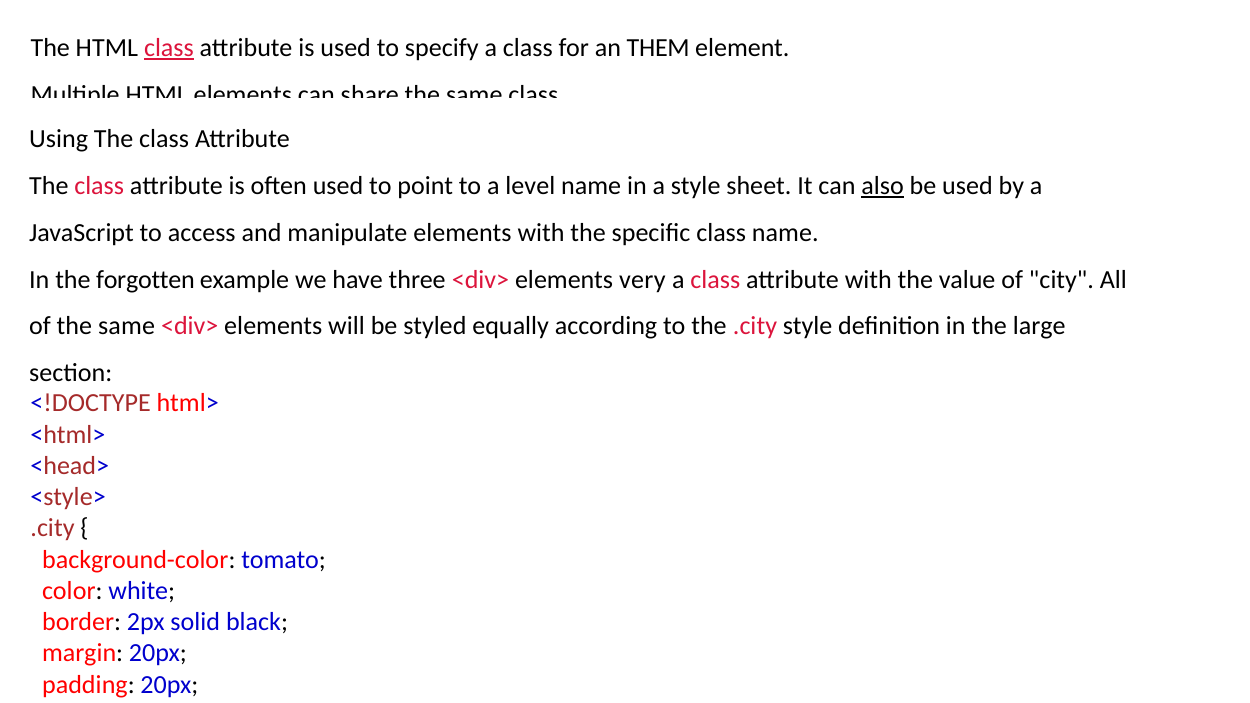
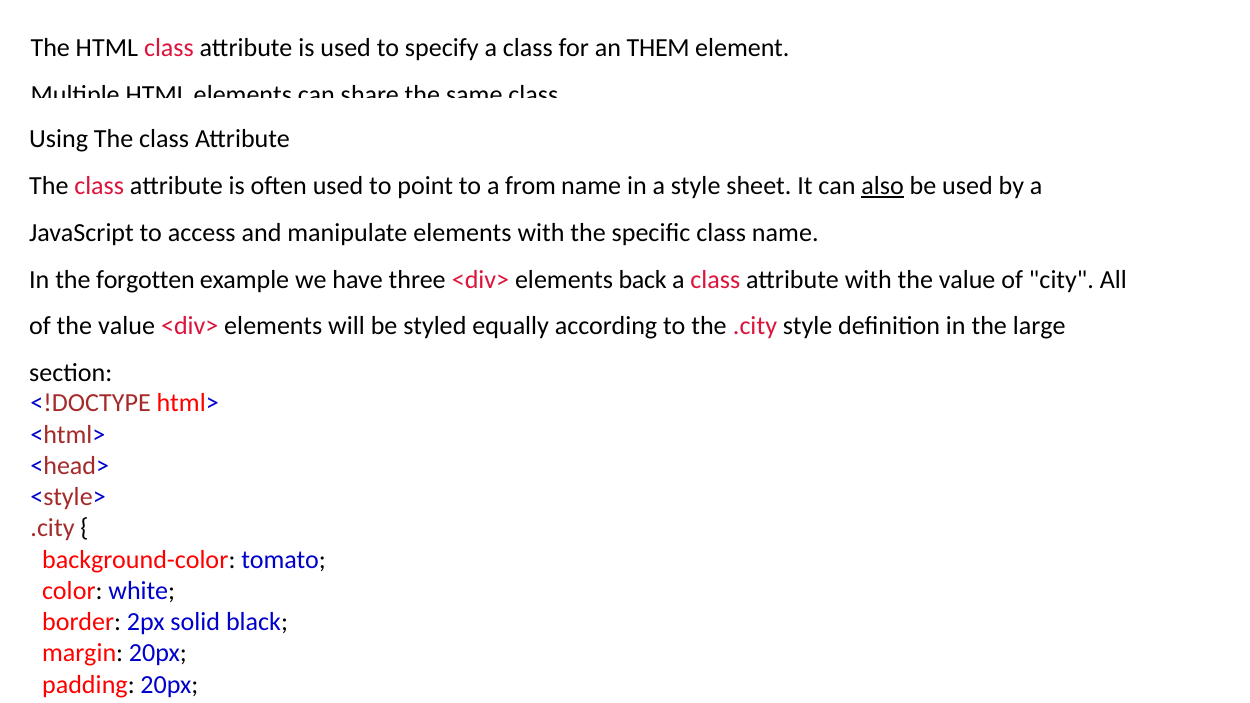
class at (169, 48) underline: present -> none
level: level -> from
very: very -> back
of the same: same -> value
